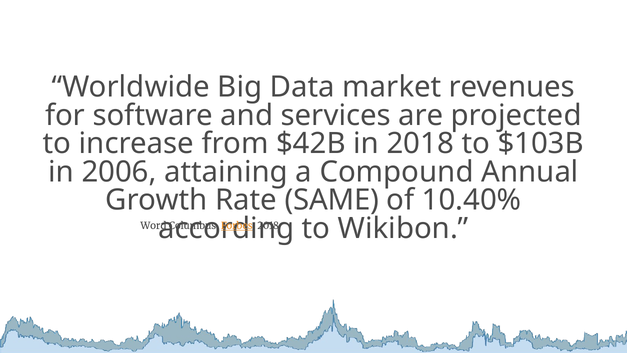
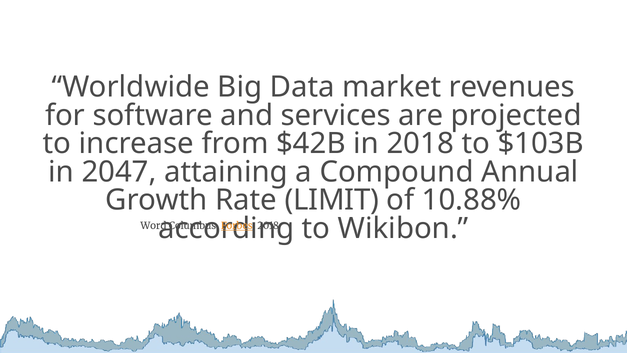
2006: 2006 -> 2047
SAME: SAME -> LIMIT
10.40%: 10.40% -> 10.88%
